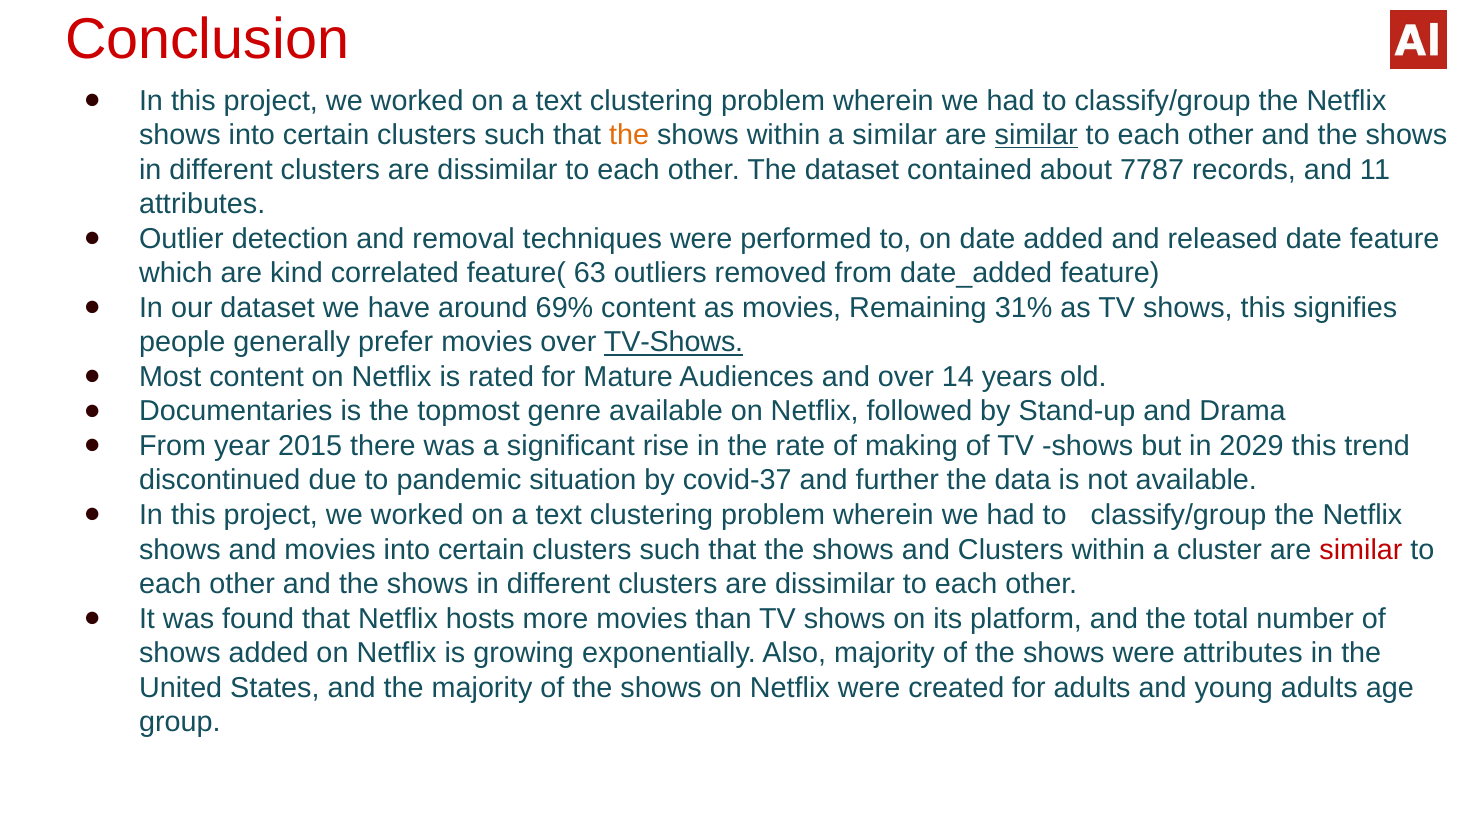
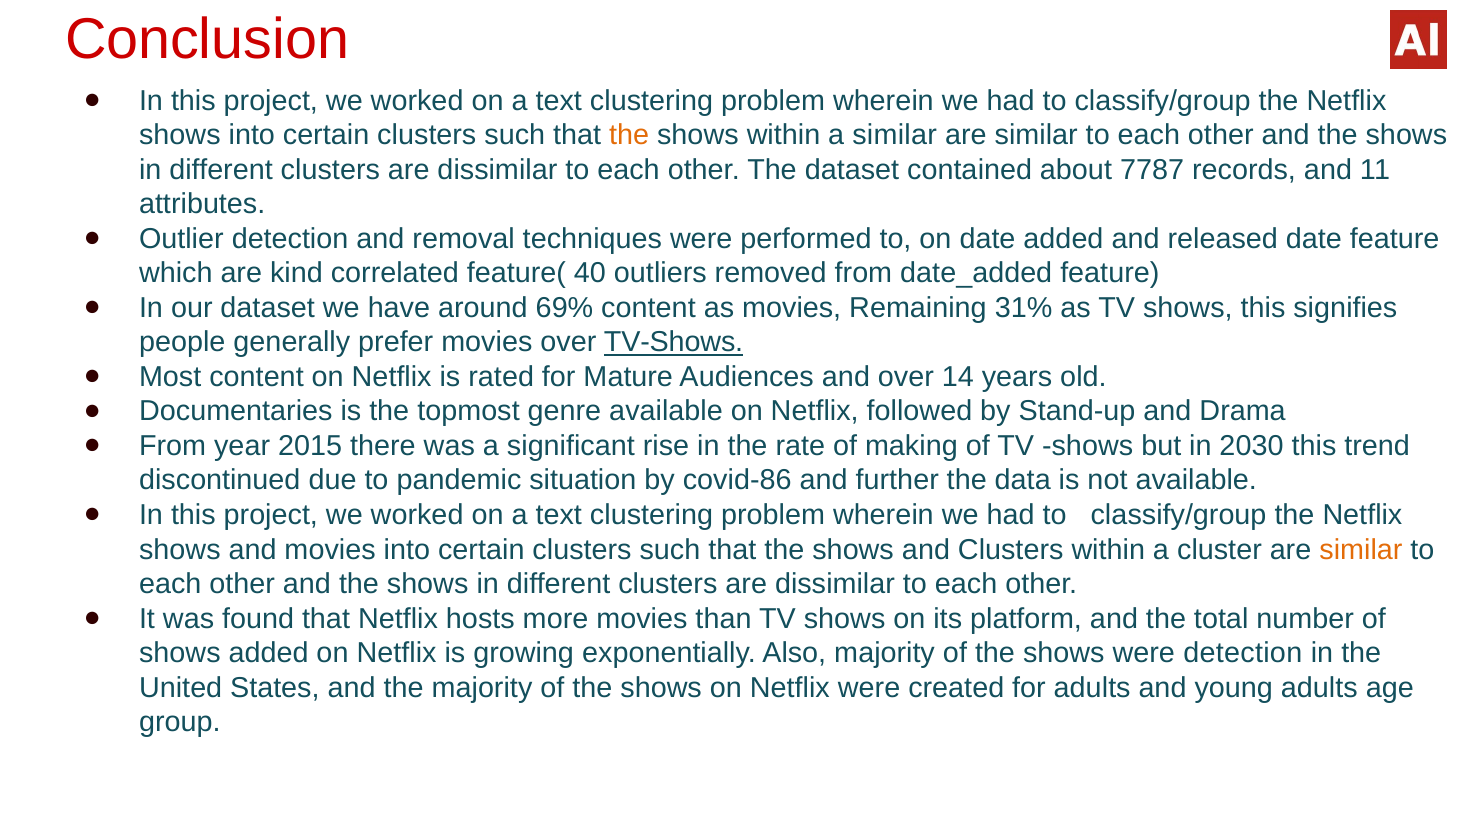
similar at (1036, 135) underline: present -> none
63: 63 -> 40
2029: 2029 -> 2030
covid-37: covid-37 -> covid-86
similar at (1361, 549) colour: red -> orange
were attributes: attributes -> detection
